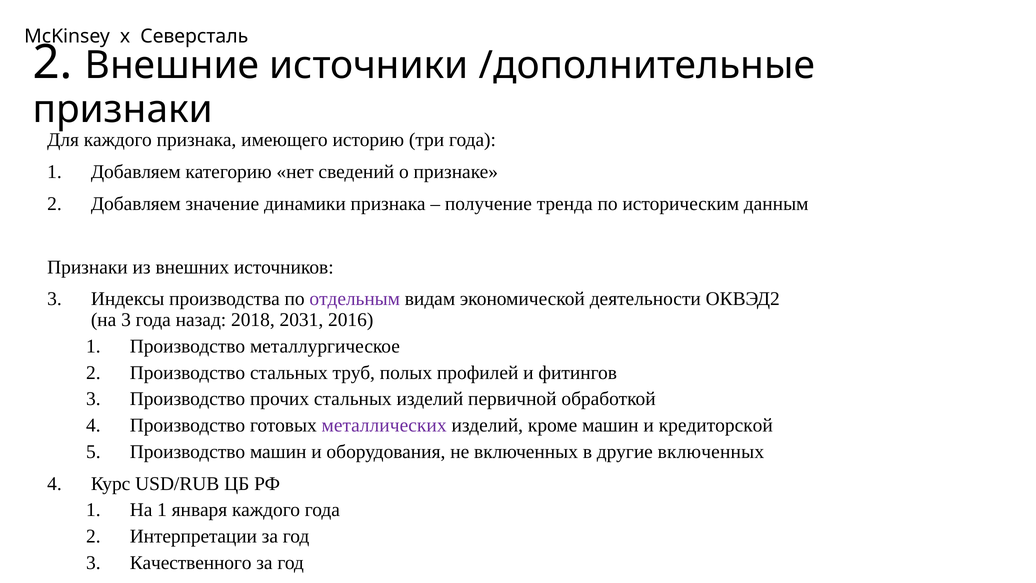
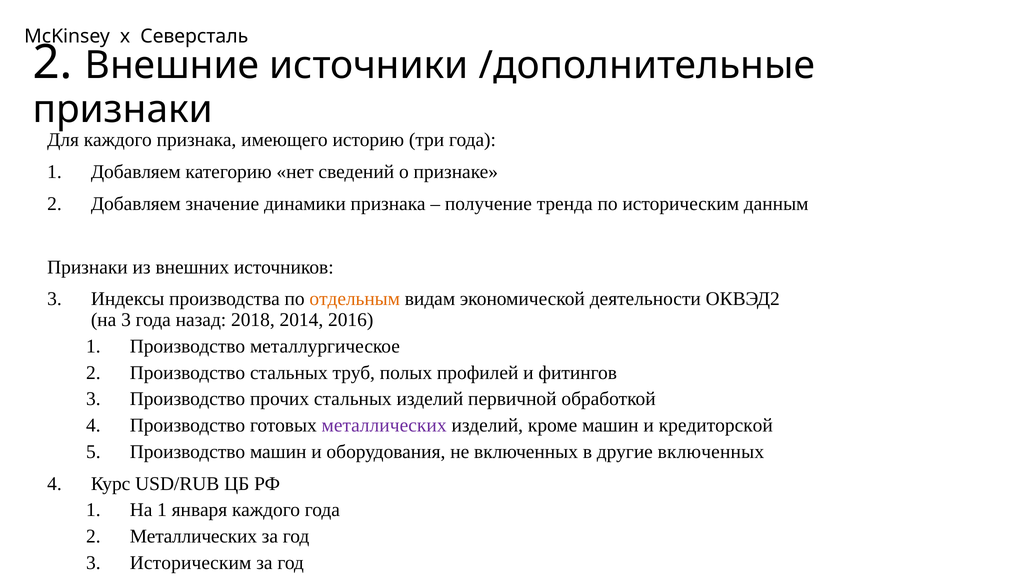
отдельным colour: purple -> orange
2031: 2031 -> 2014
2 Интерпретации: Интерпретации -> Металлических
3 Качественного: Качественного -> Историческим
